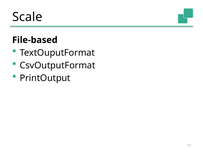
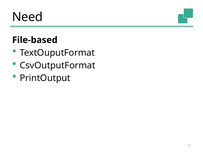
Scale: Scale -> Need
